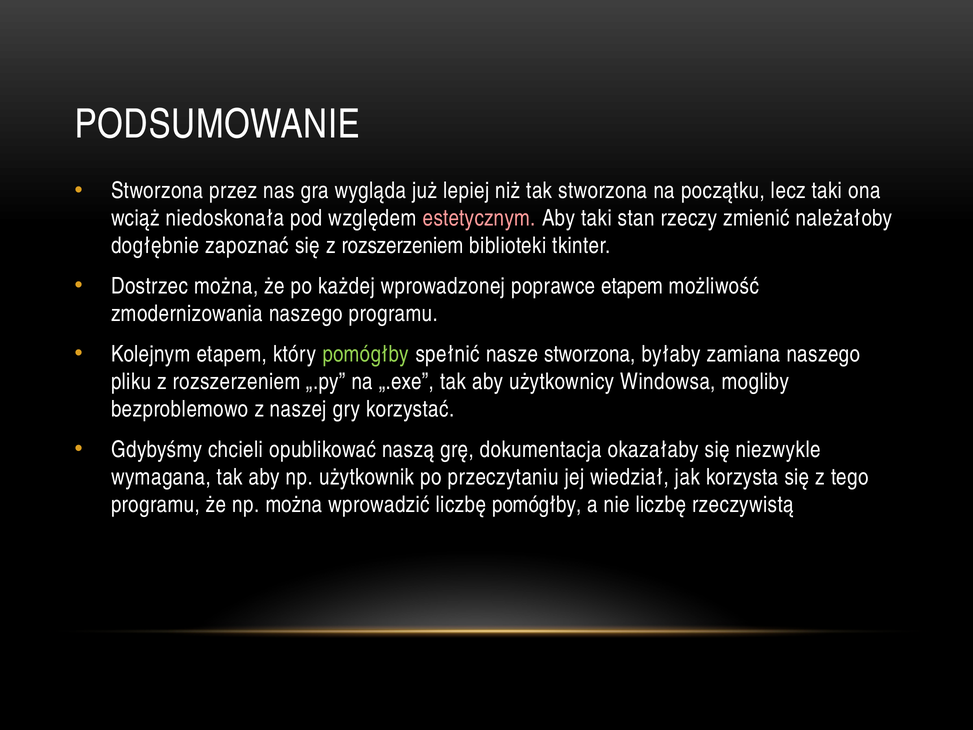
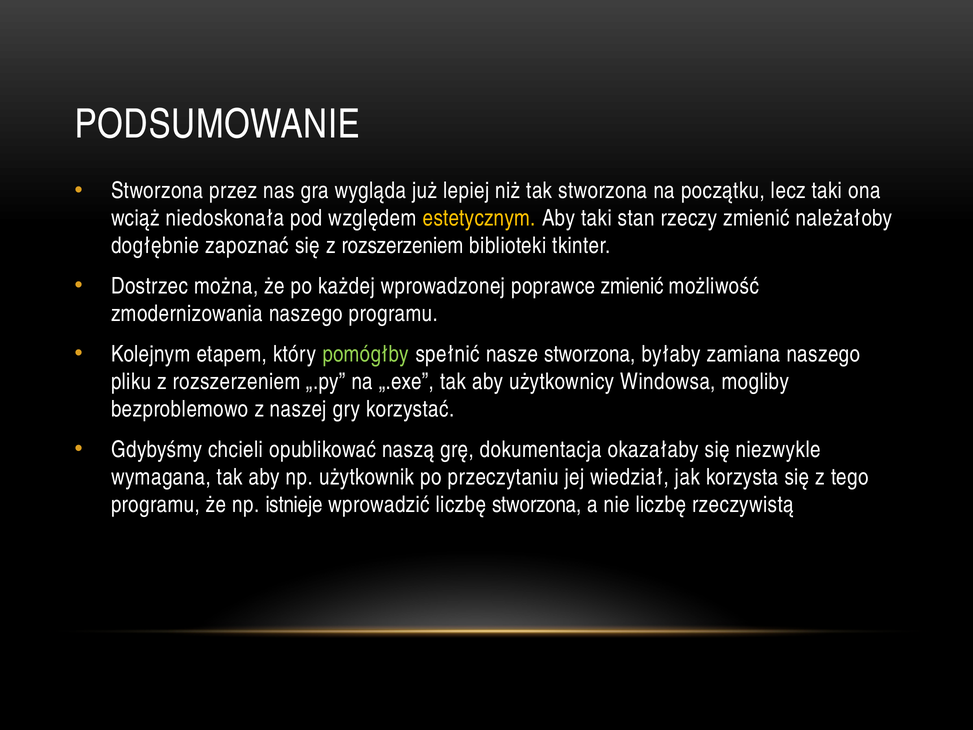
estetycznym colour: pink -> yellow
poprawce etapem: etapem -> zmienić
np można: można -> istnieje
liczbę pomógłby: pomógłby -> stworzona
